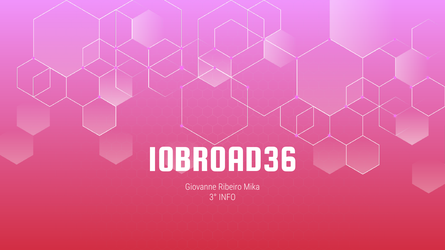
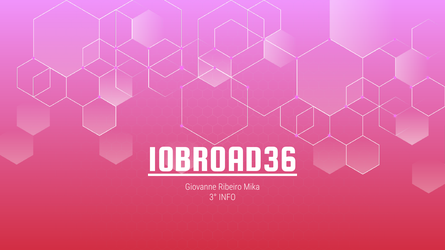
10BROAD36 underline: none -> present
